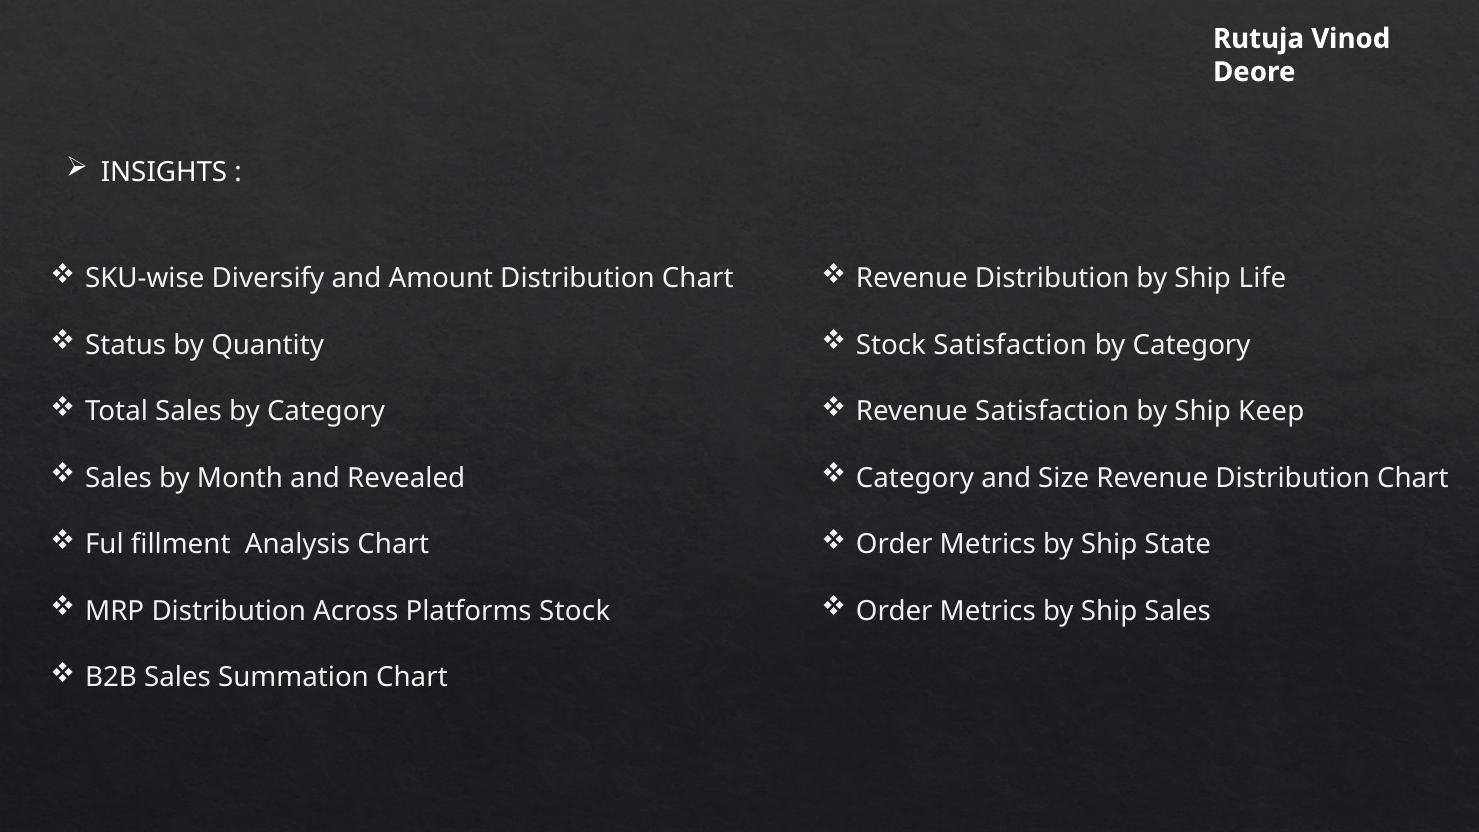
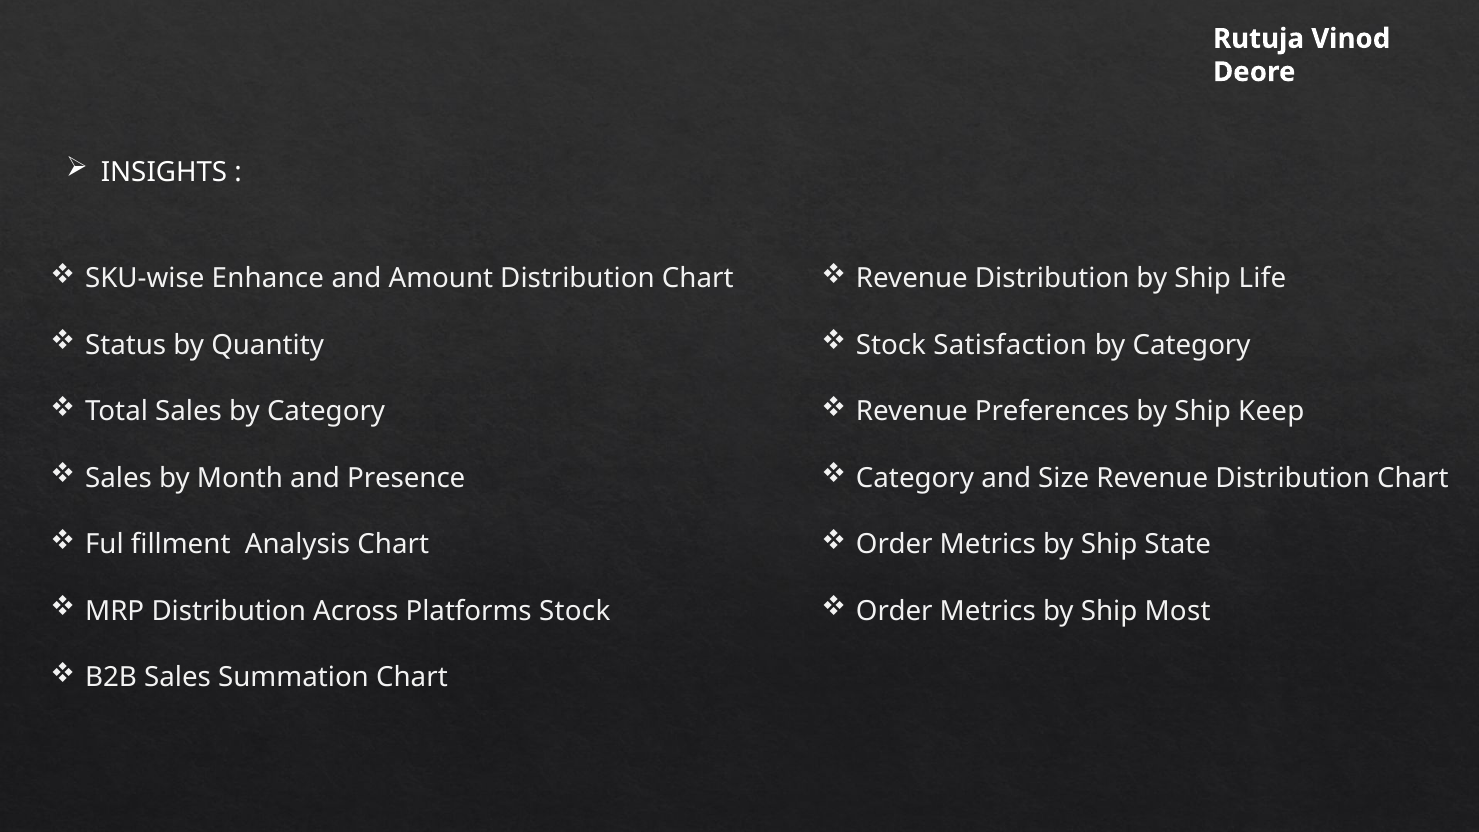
Diversify: Diversify -> Enhance
Revenue Satisfaction: Satisfaction -> Preferences
Revealed: Revealed -> Presence
Ship Sales: Sales -> Most
